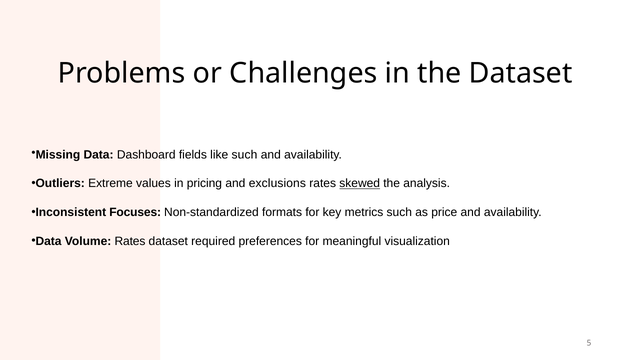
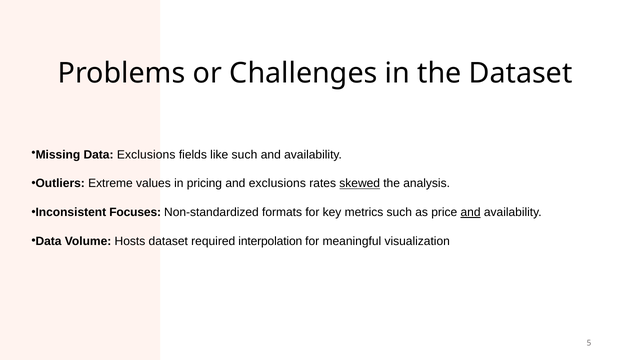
Data Dashboard: Dashboard -> Exclusions
and at (471, 212) underline: none -> present
Volume Rates: Rates -> Hosts
preferences: preferences -> interpolation
